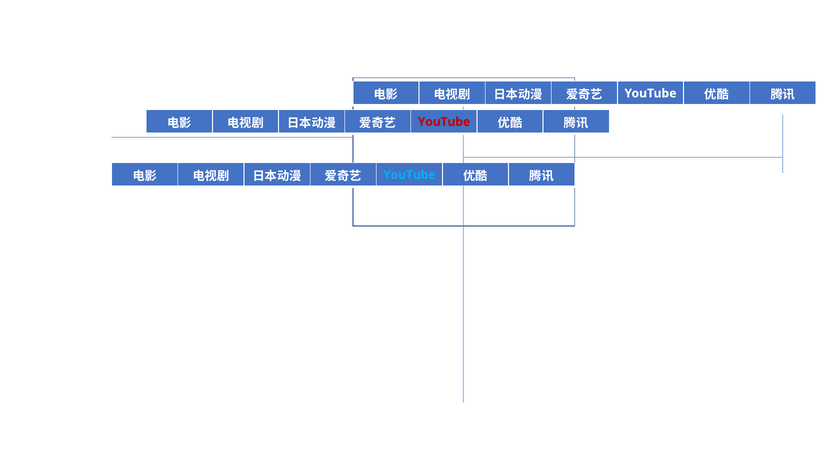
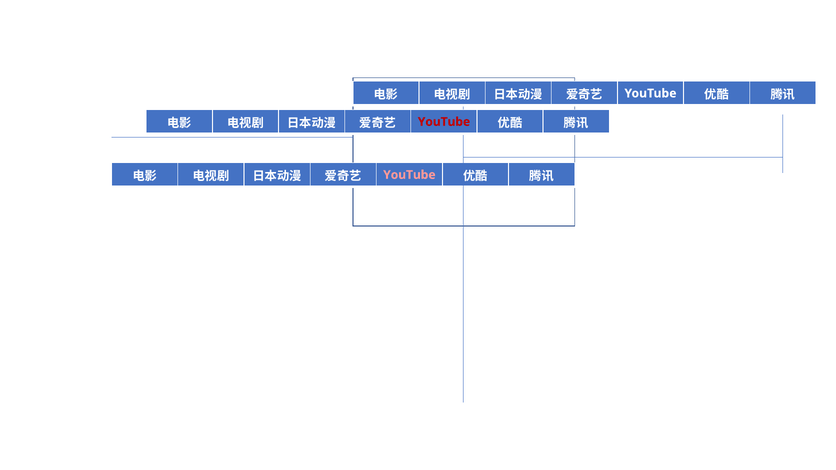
YouTube at (409, 175) colour: light blue -> pink
